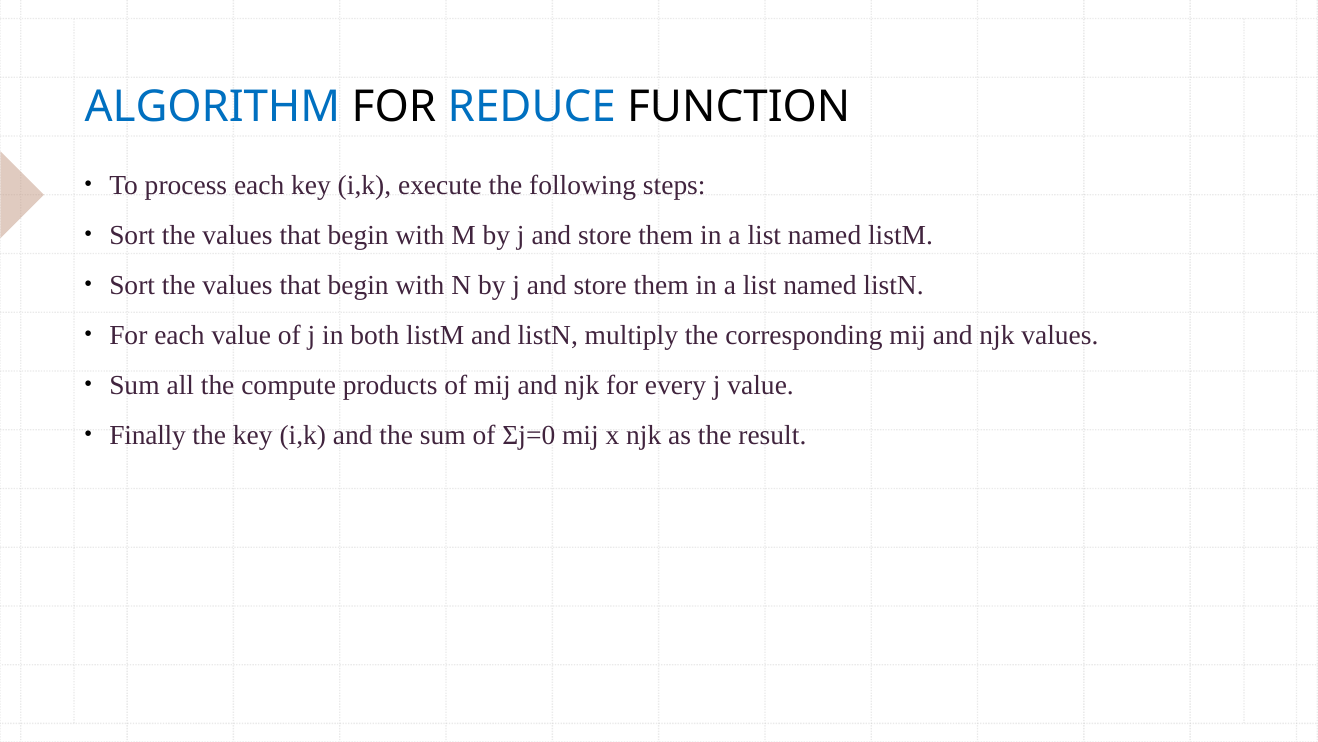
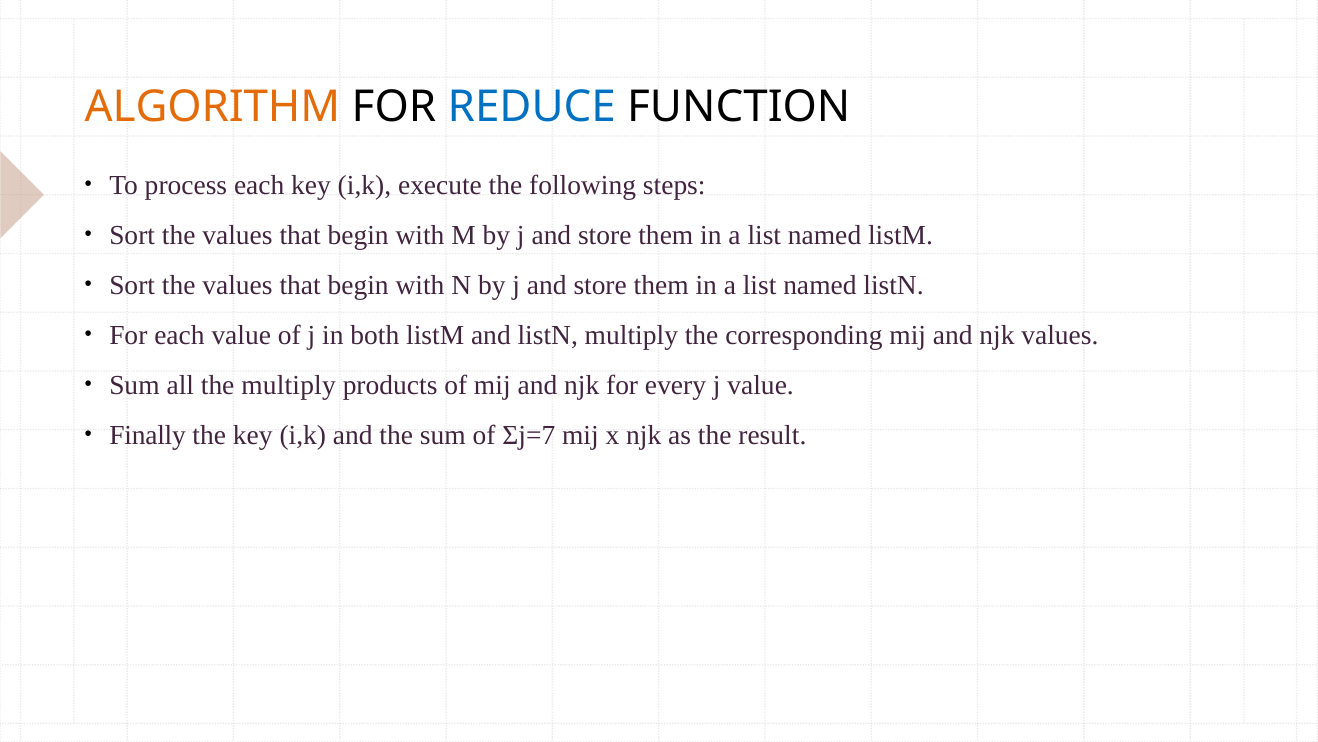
ALGORITHM colour: blue -> orange
the compute: compute -> multiply
Σj=0: Σj=0 -> Σj=7
